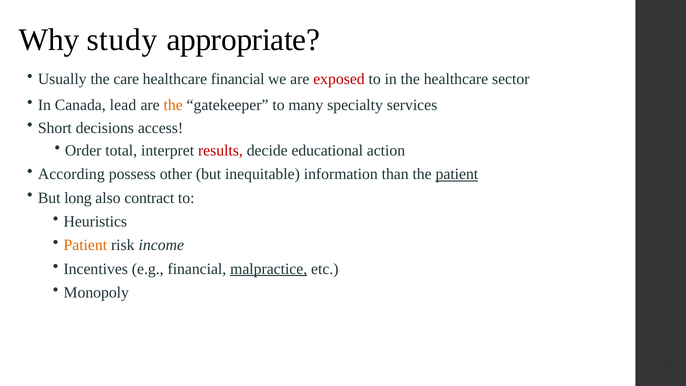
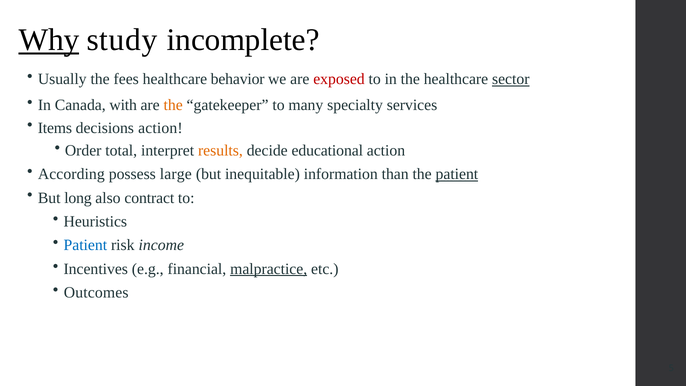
Why underline: none -> present
appropriate: appropriate -> incomplete
care: care -> fees
healthcare financial: financial -> behavior
sector underline: none -> present
lead: lead -> with
Short: Short -> Items
decisions access: access -> action
results colour: red -> orange
other: other -> large
Patient at (85, 245) colour: orange -> blue
Monopoly: Monopoly -> Outcomes
